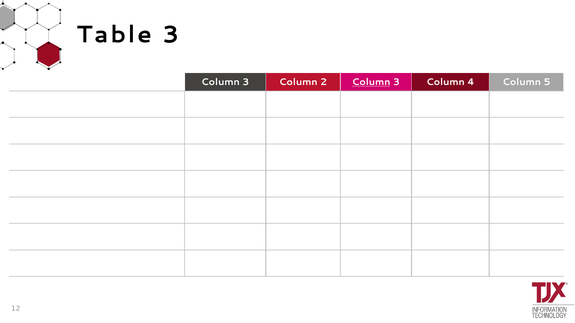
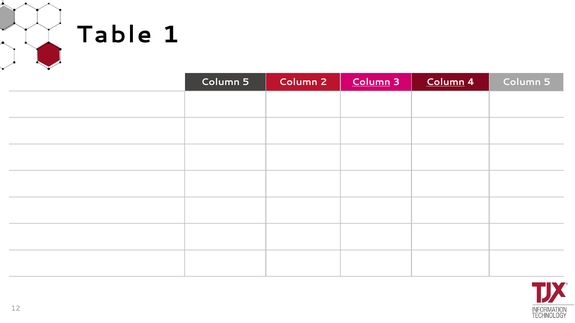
Table 3: 3 -> 1
3 at (246, 82): 3 -> 5
Column at (445, 82) underline: none -> present
